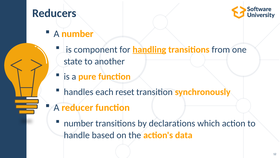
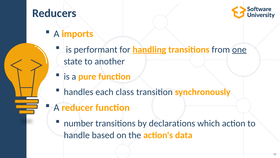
A number: number -> imports
component: component -> performant
one underline: none -> present
reset: reset -> class
